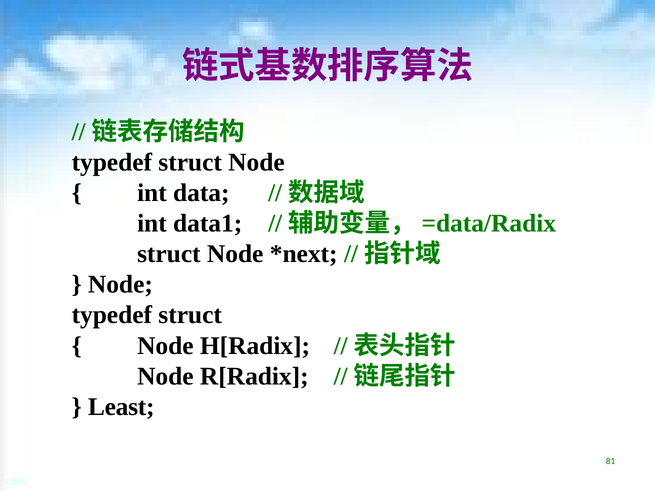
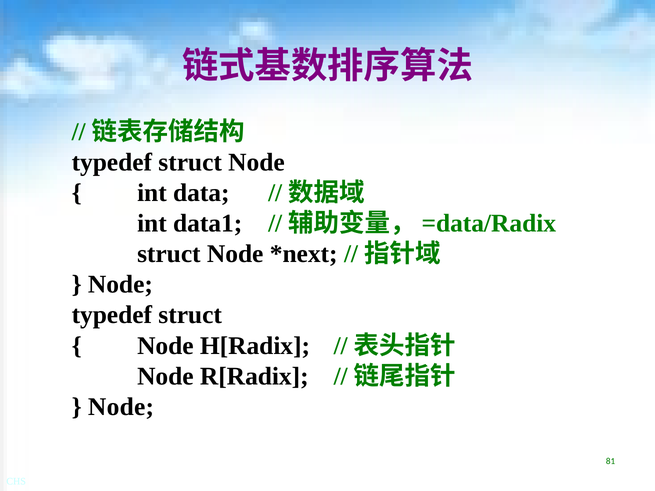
Least at (121, 407): Least -> Node
